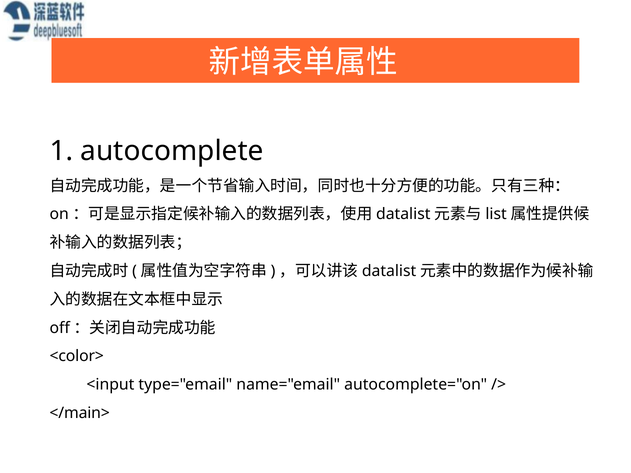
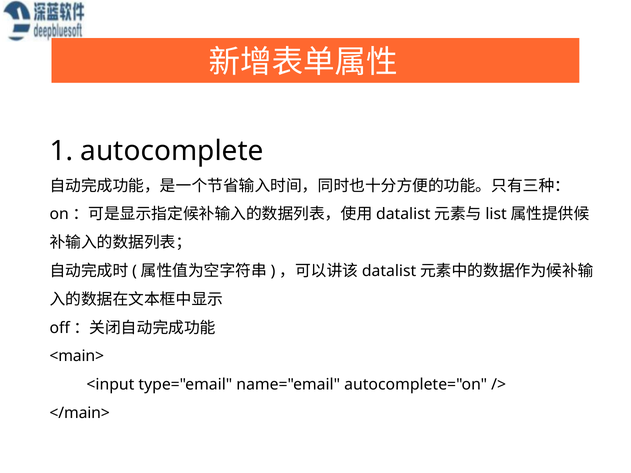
<color>: <color> -> <main>
